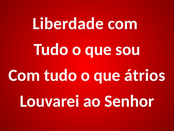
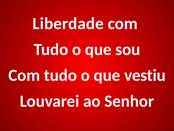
átrios: átrios -> vestiu
